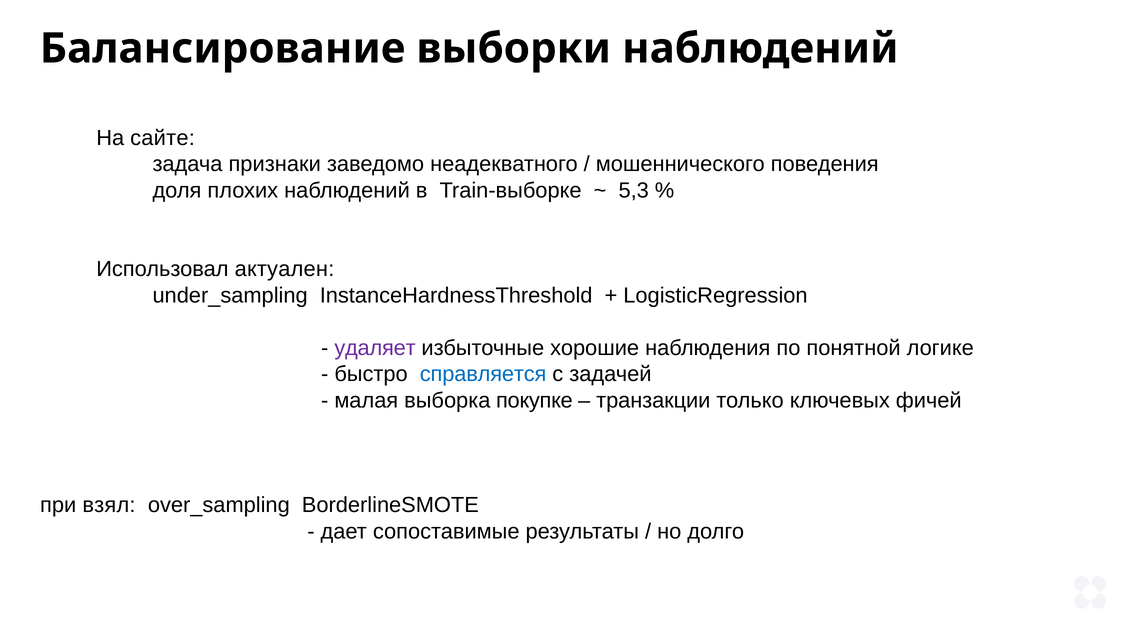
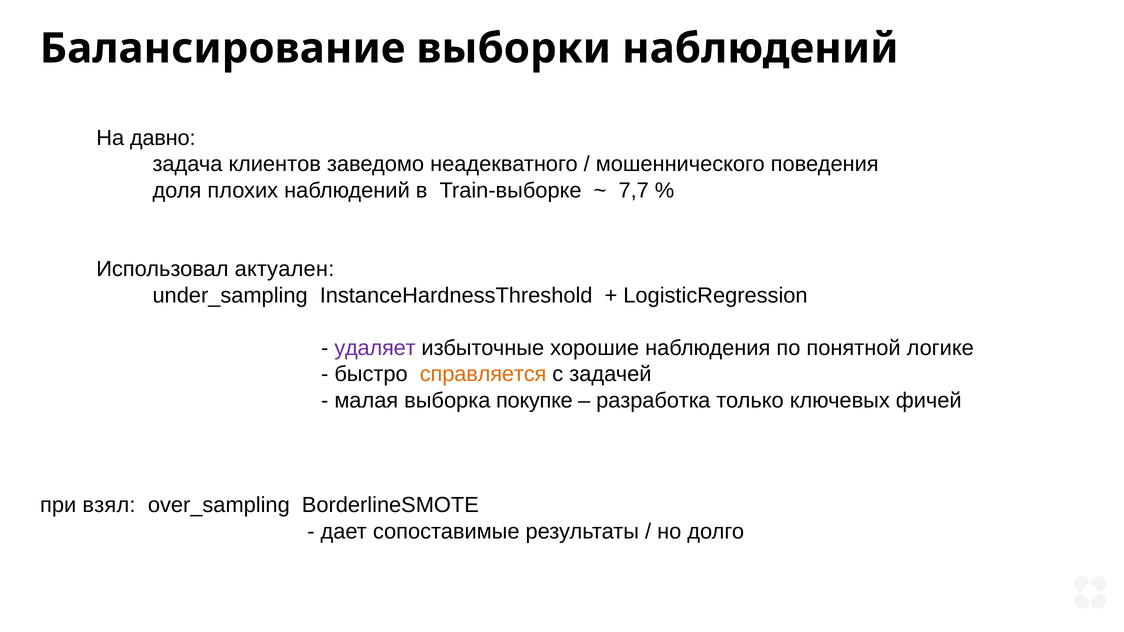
сайте: сайте -> давно
признаки: признаки -> клиентов
5,3: 5,3 -> 7,7
справляется colour: blue -> orange
транзакции: транзакции -> разработка
